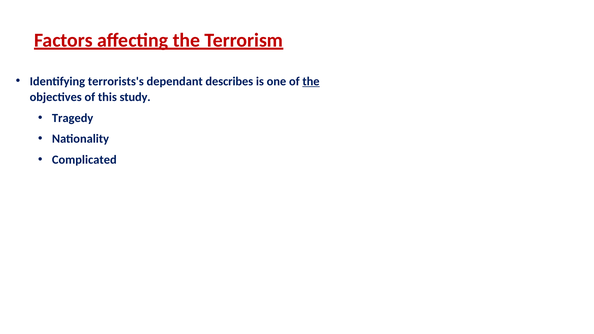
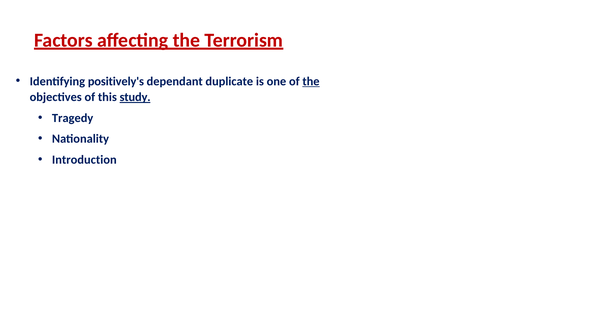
terrorists's: terrorists's -> positively's
describes: describes -> duplicate
study underline: none -> present
Complicated: Complicated -> Introduction
